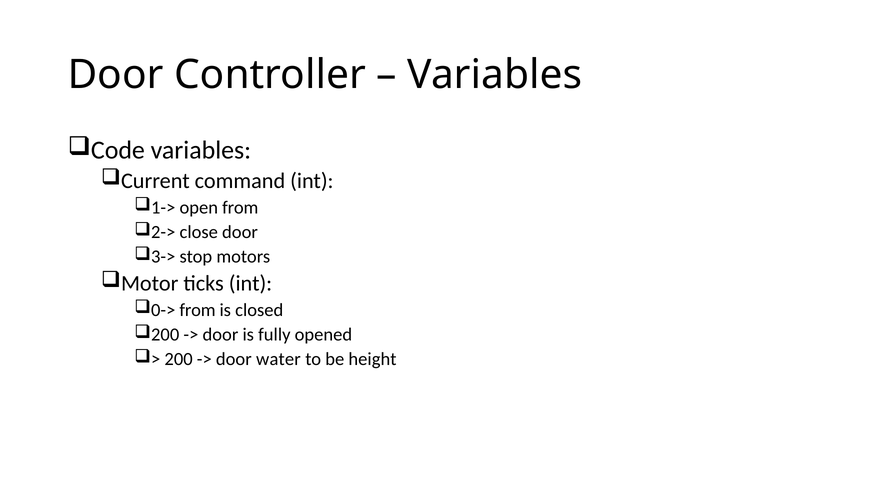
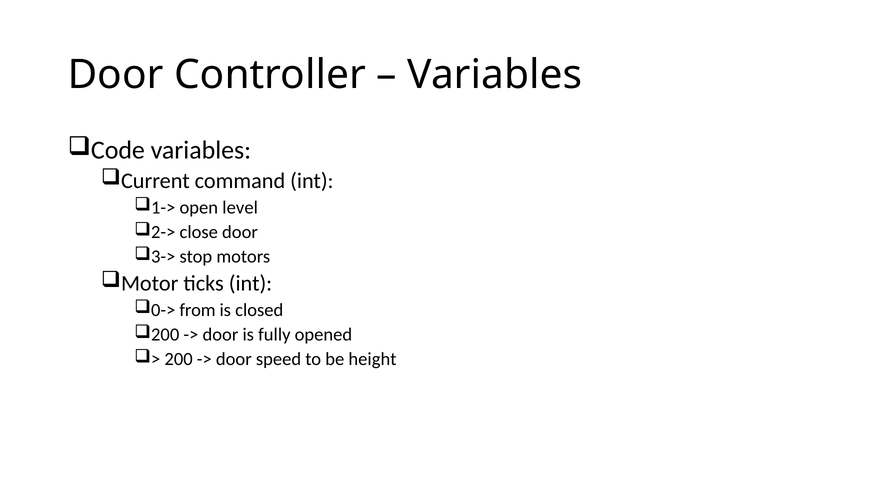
open from: from -> level
water: water -> speed
